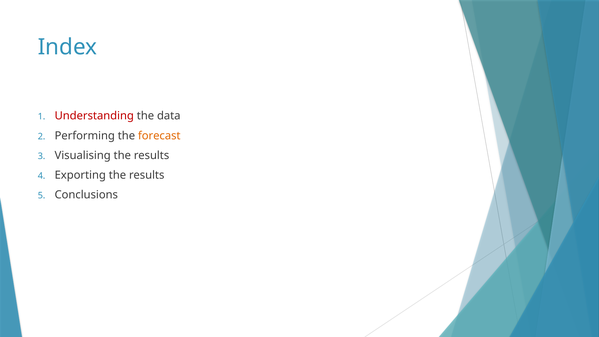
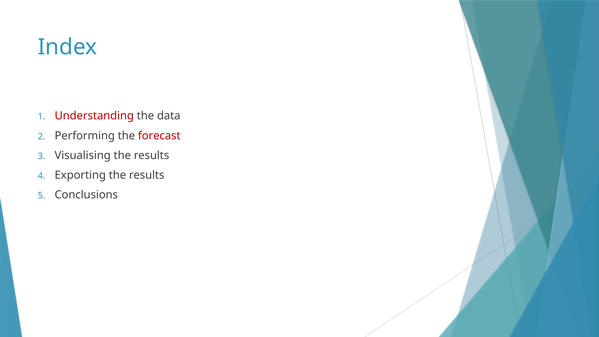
forecast colour: orange -> red
